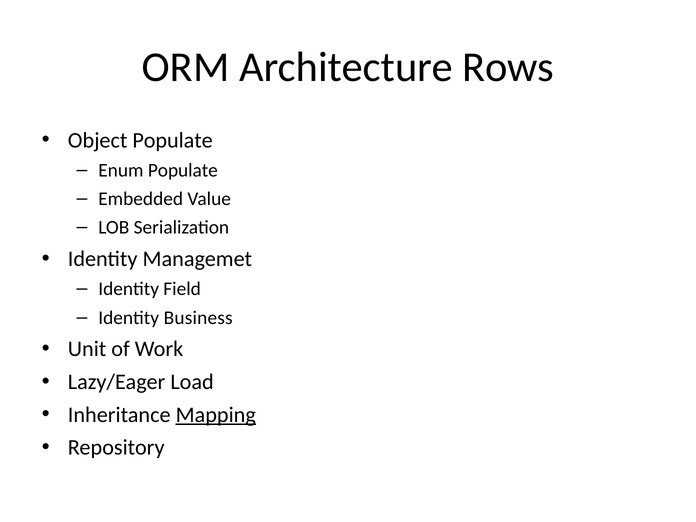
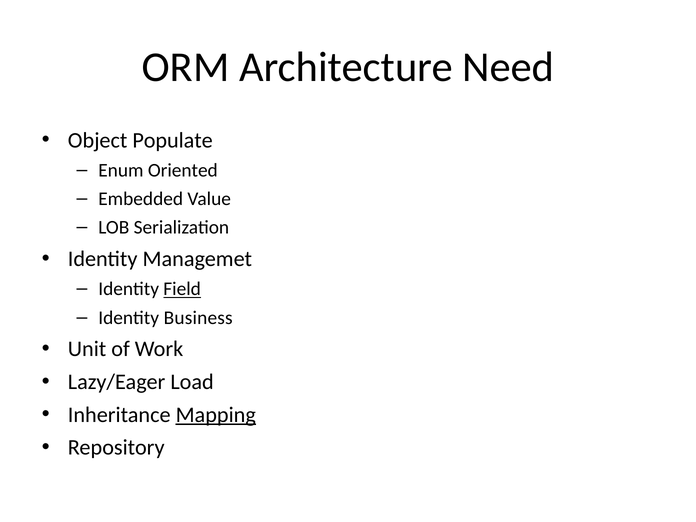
Rows: Rows -> Need
Enum Populate: Populate -> Oriented
Field underline: none -> present
